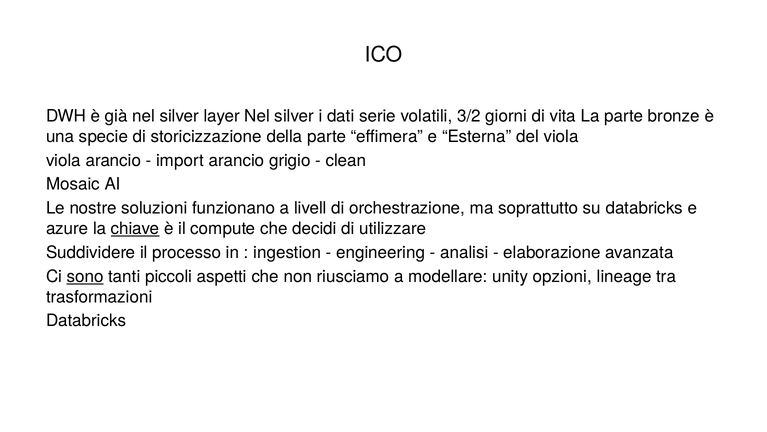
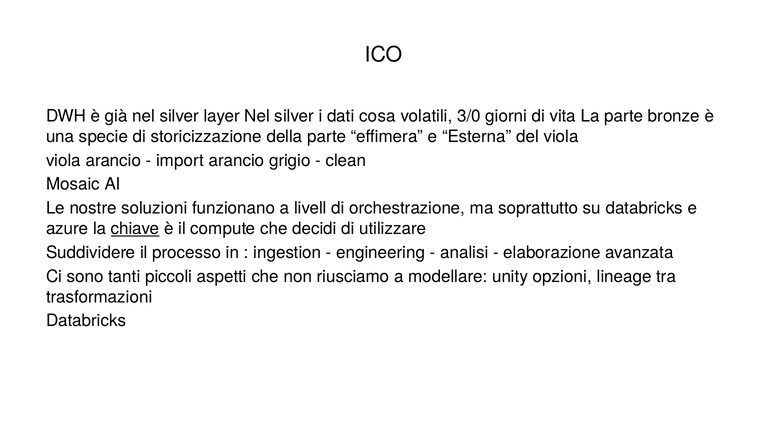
serie: serie -> cosa
3/2: 3/2 -> 3/0
sono underline: present -> none
